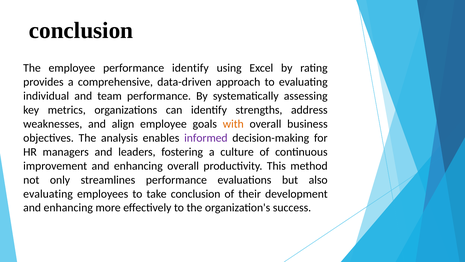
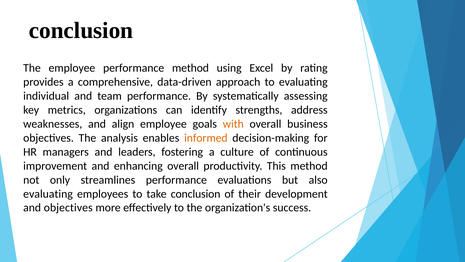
performance identify: identify -> method
informed colour: purple -> orange
enhancing at (68, 207): enhancing -> objectives
